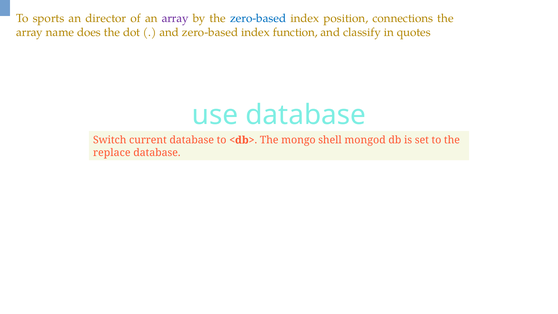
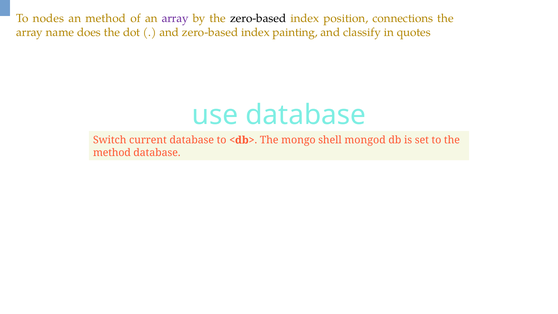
sports: sports -> nodes
an director: director -> method
zero-based at (258, 18) colour: blue -> black
function: function -> painting
replace at (112, 153): replace -> method
